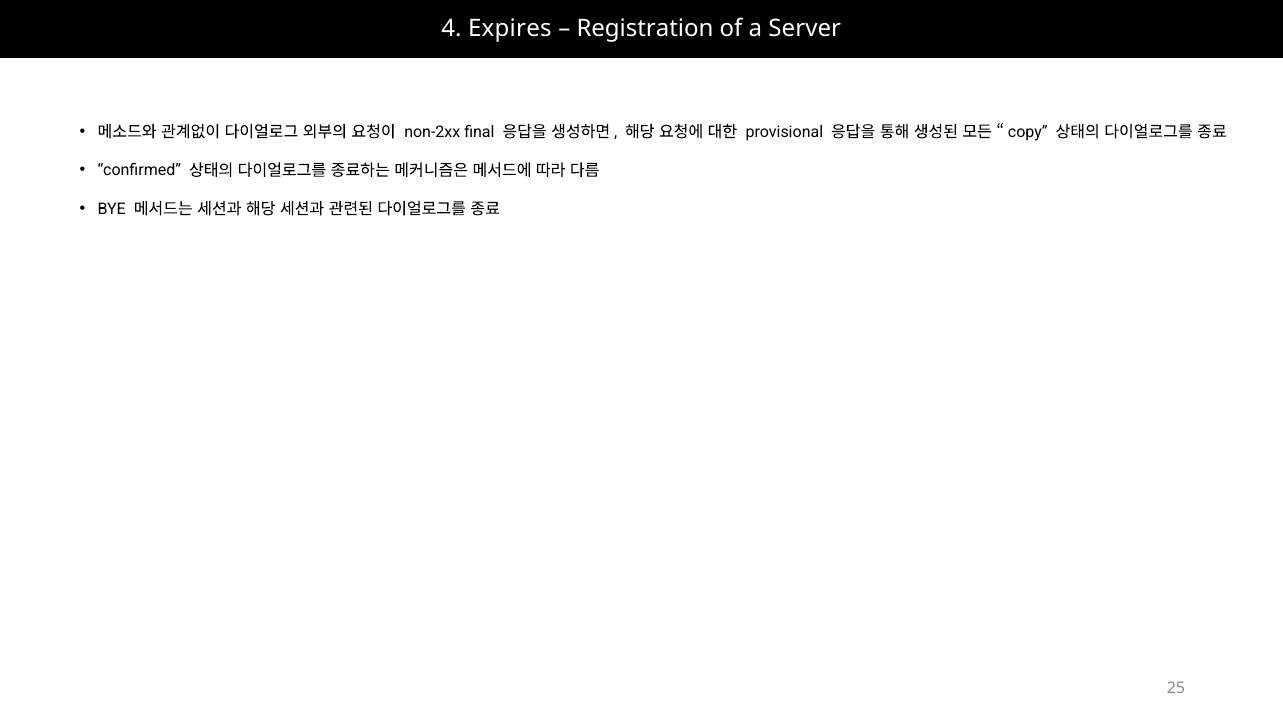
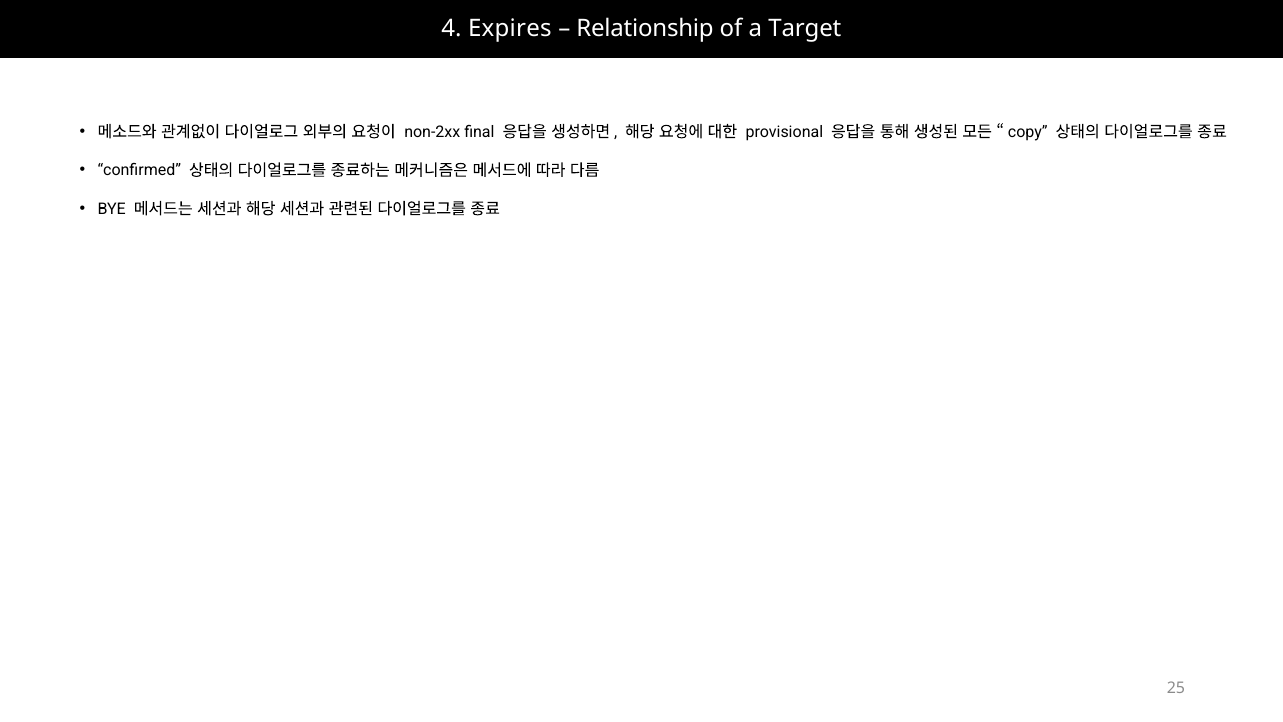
Registration: Registration -> Relationship
Server: Server -> Target
